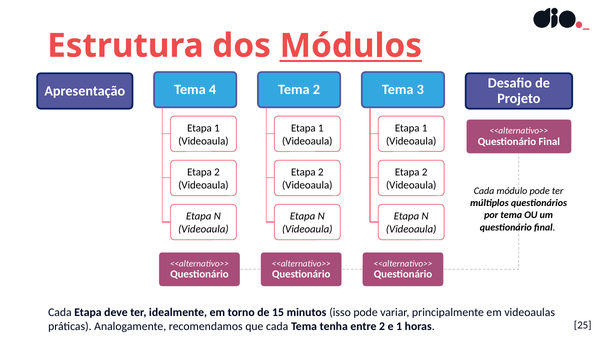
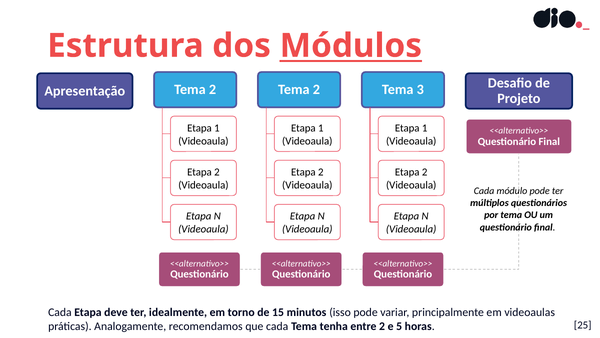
4 at (212, 89): 4 -> 2
e 1: 1 -> 5
